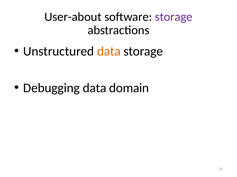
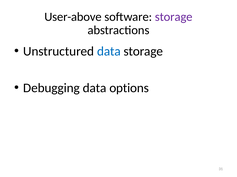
User-about: User-about -> User-above
data at (109, 51) colour: orange -> blue
domain: domain -> options
